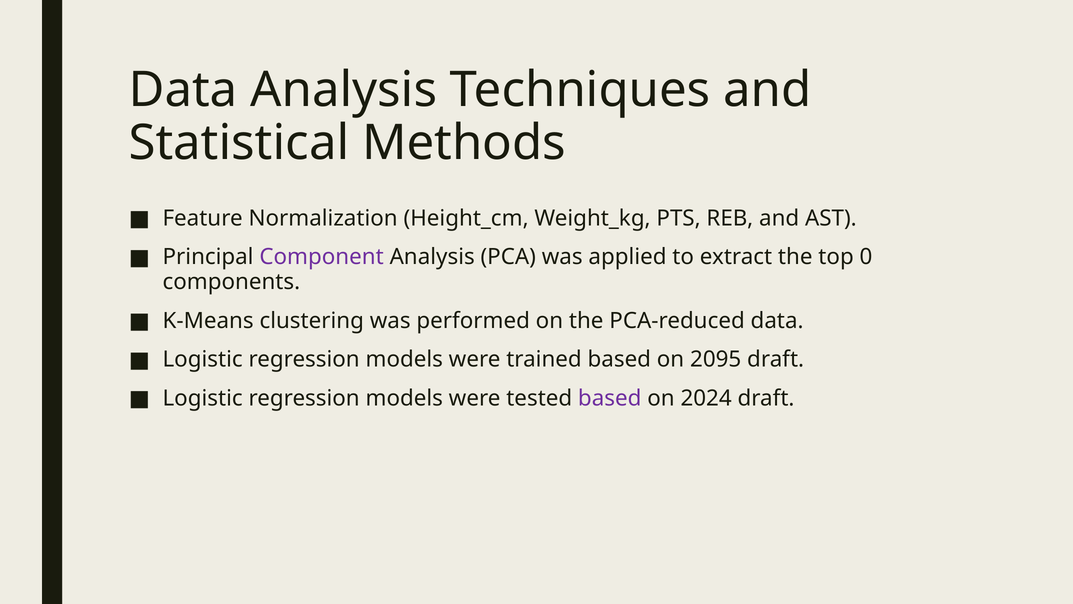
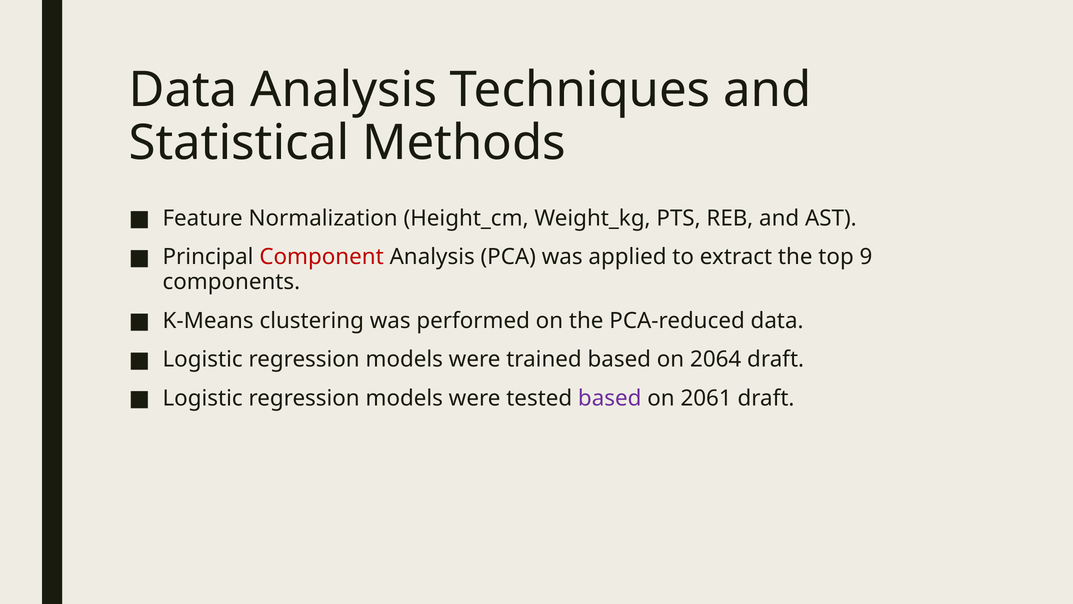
Component colour: purple -> red
0: 0 -> 9
2095: 2095 -> 2064
2024: 2024 -> 2061
